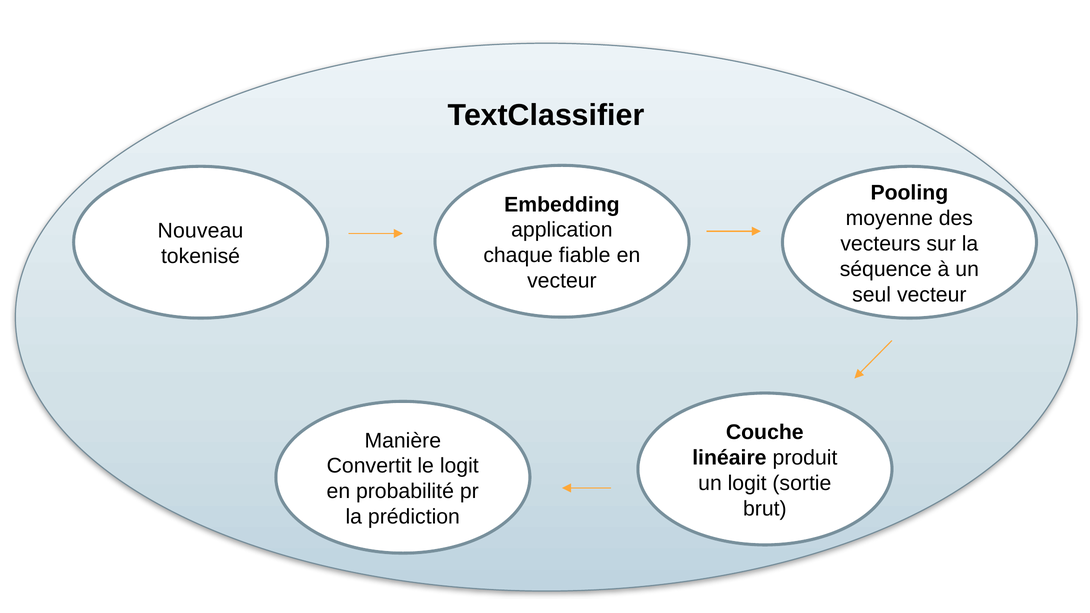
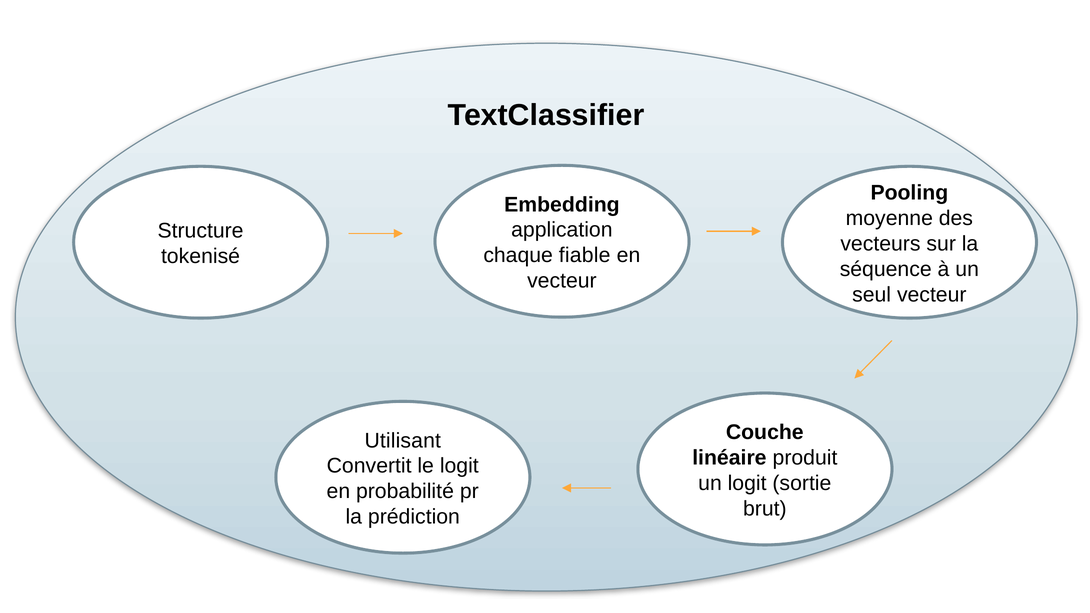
Nouveau: Nouveau -> Structure
Manière: Manière -> Utilisant
